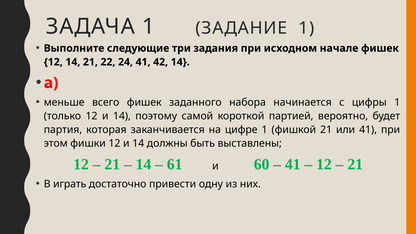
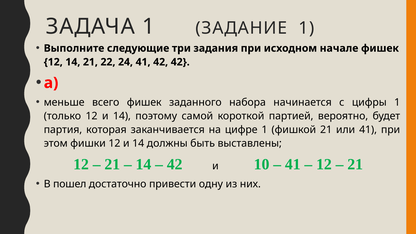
42 14: 14 -> 42
61 at (175, 164): 61 -> 42
60: 60 -> 10
играть: играть -> пошел
